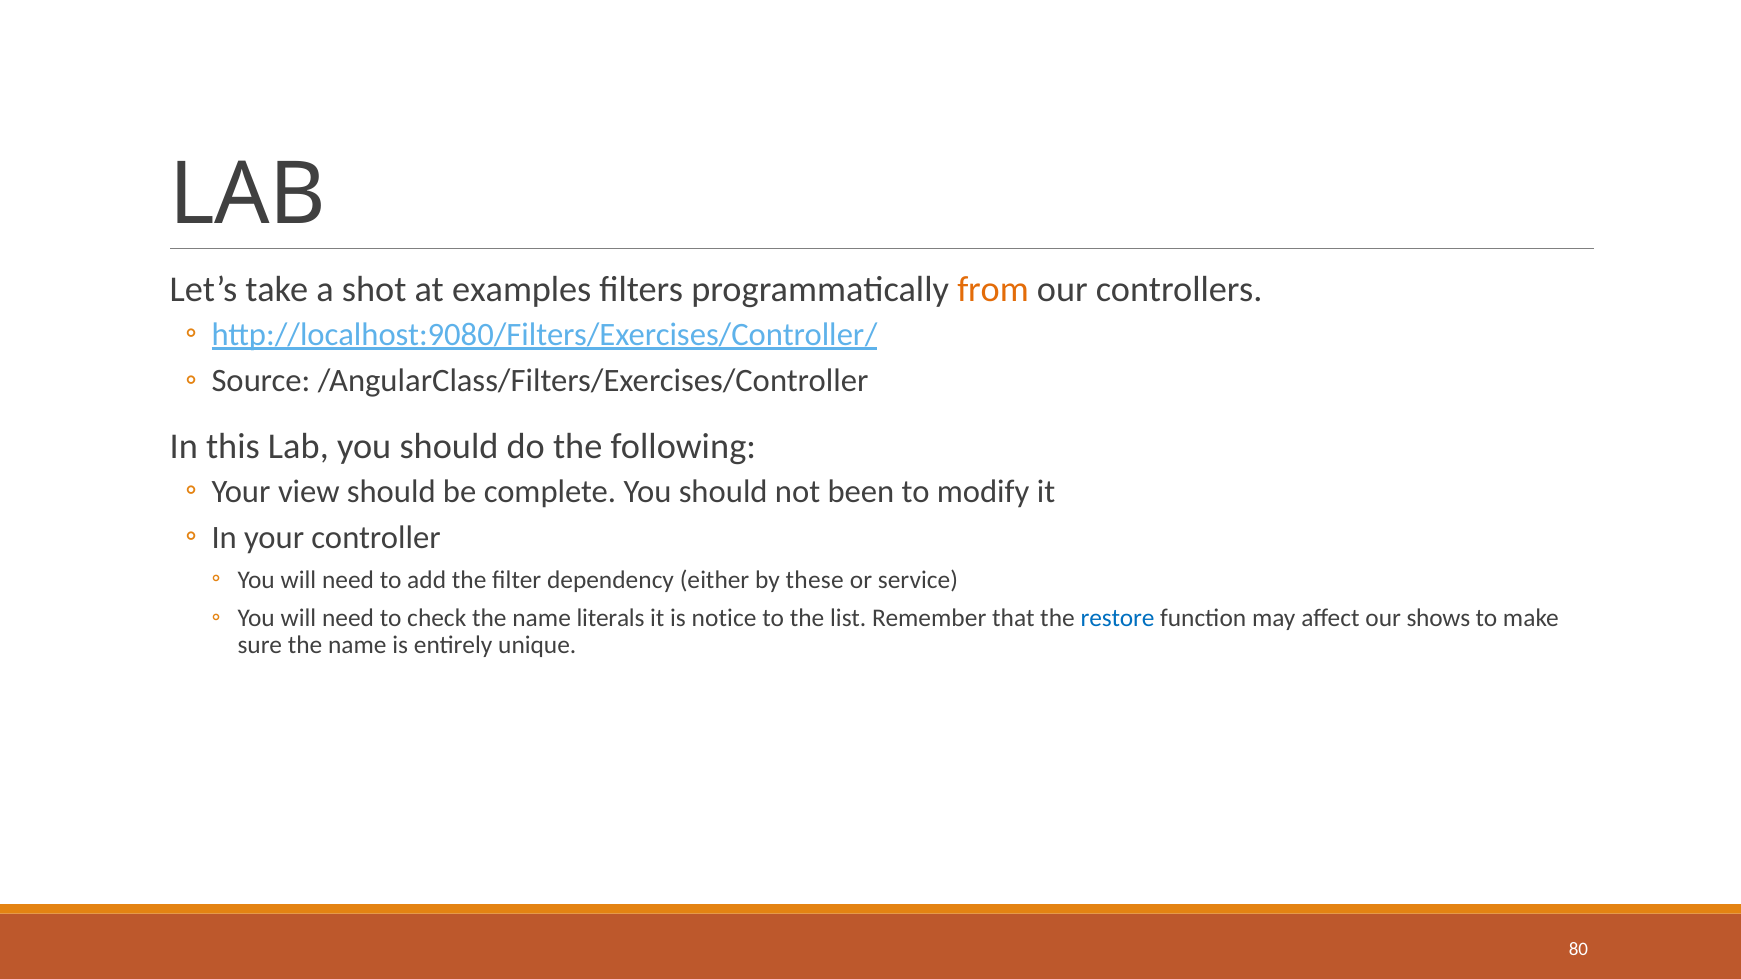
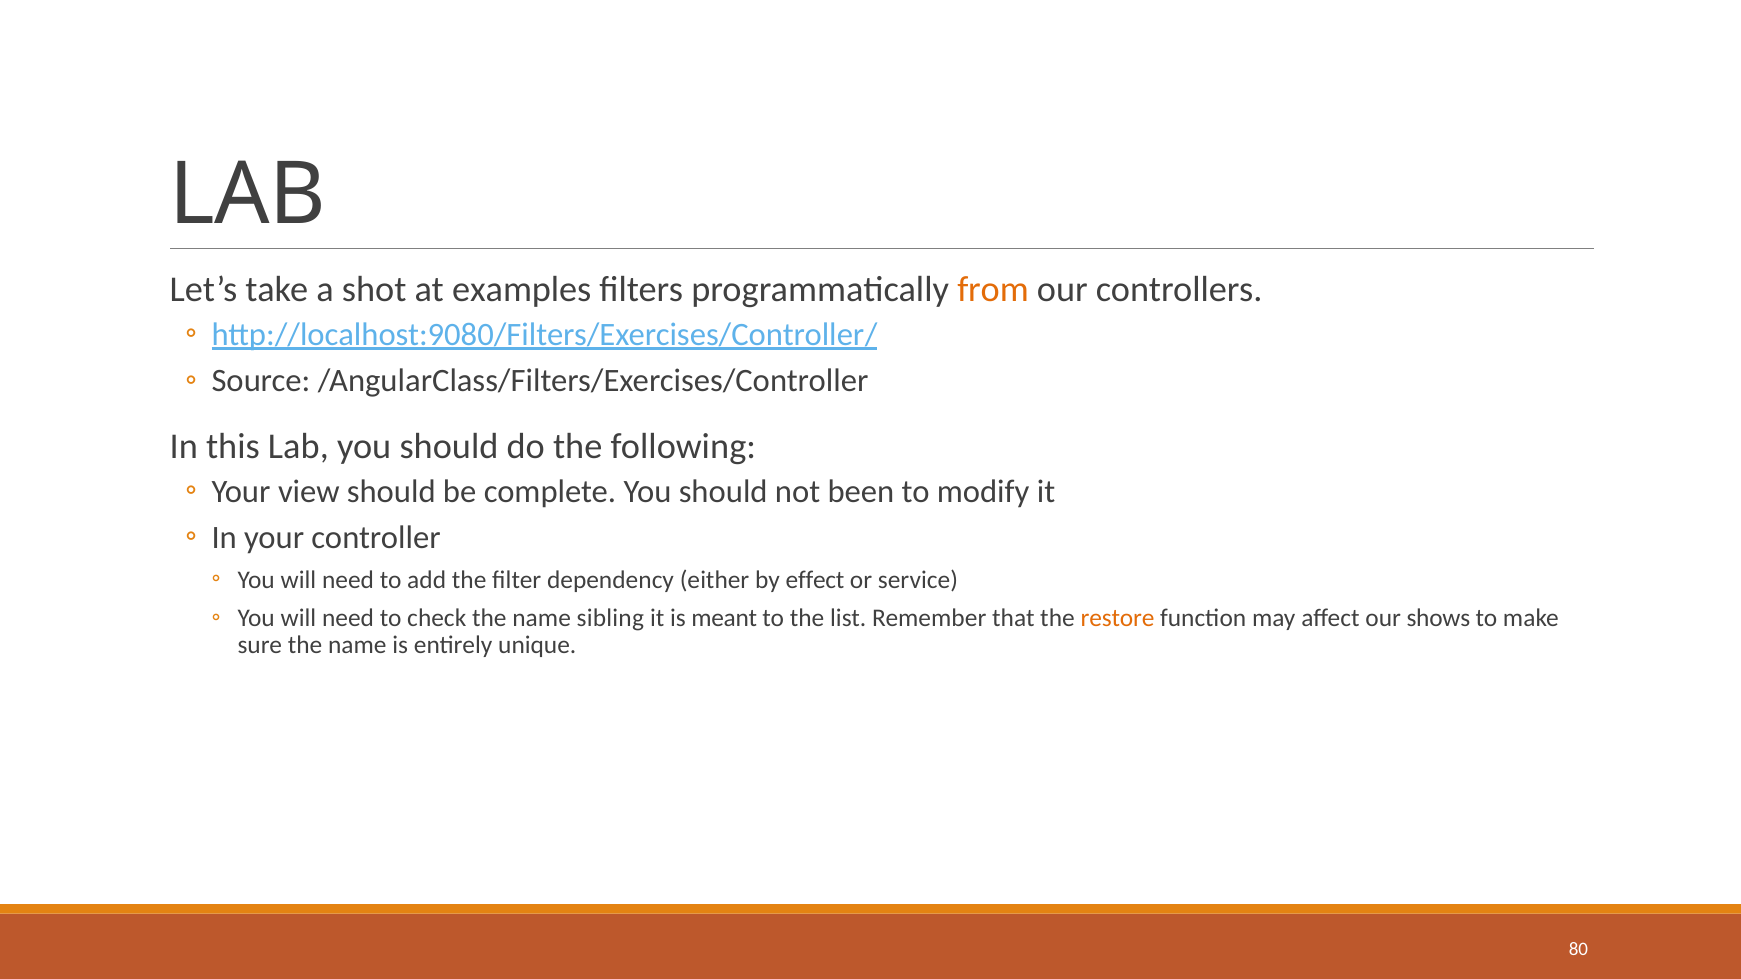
these: these -> effect
literals: literals -> sibling
notice: notice -> meant
restore colour: blue -> orange
